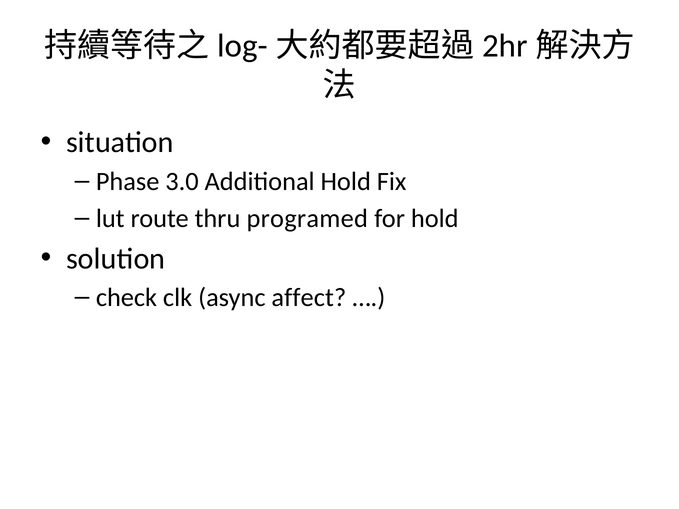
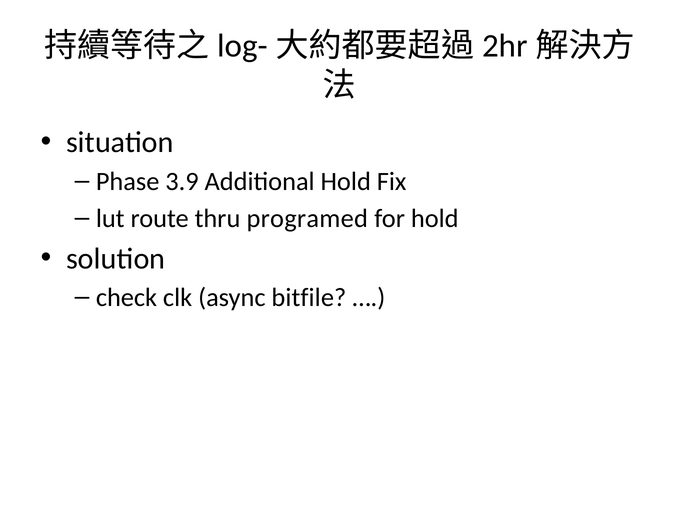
3.0: 3.0 -> 3.9
affect: affect -> bitfile
